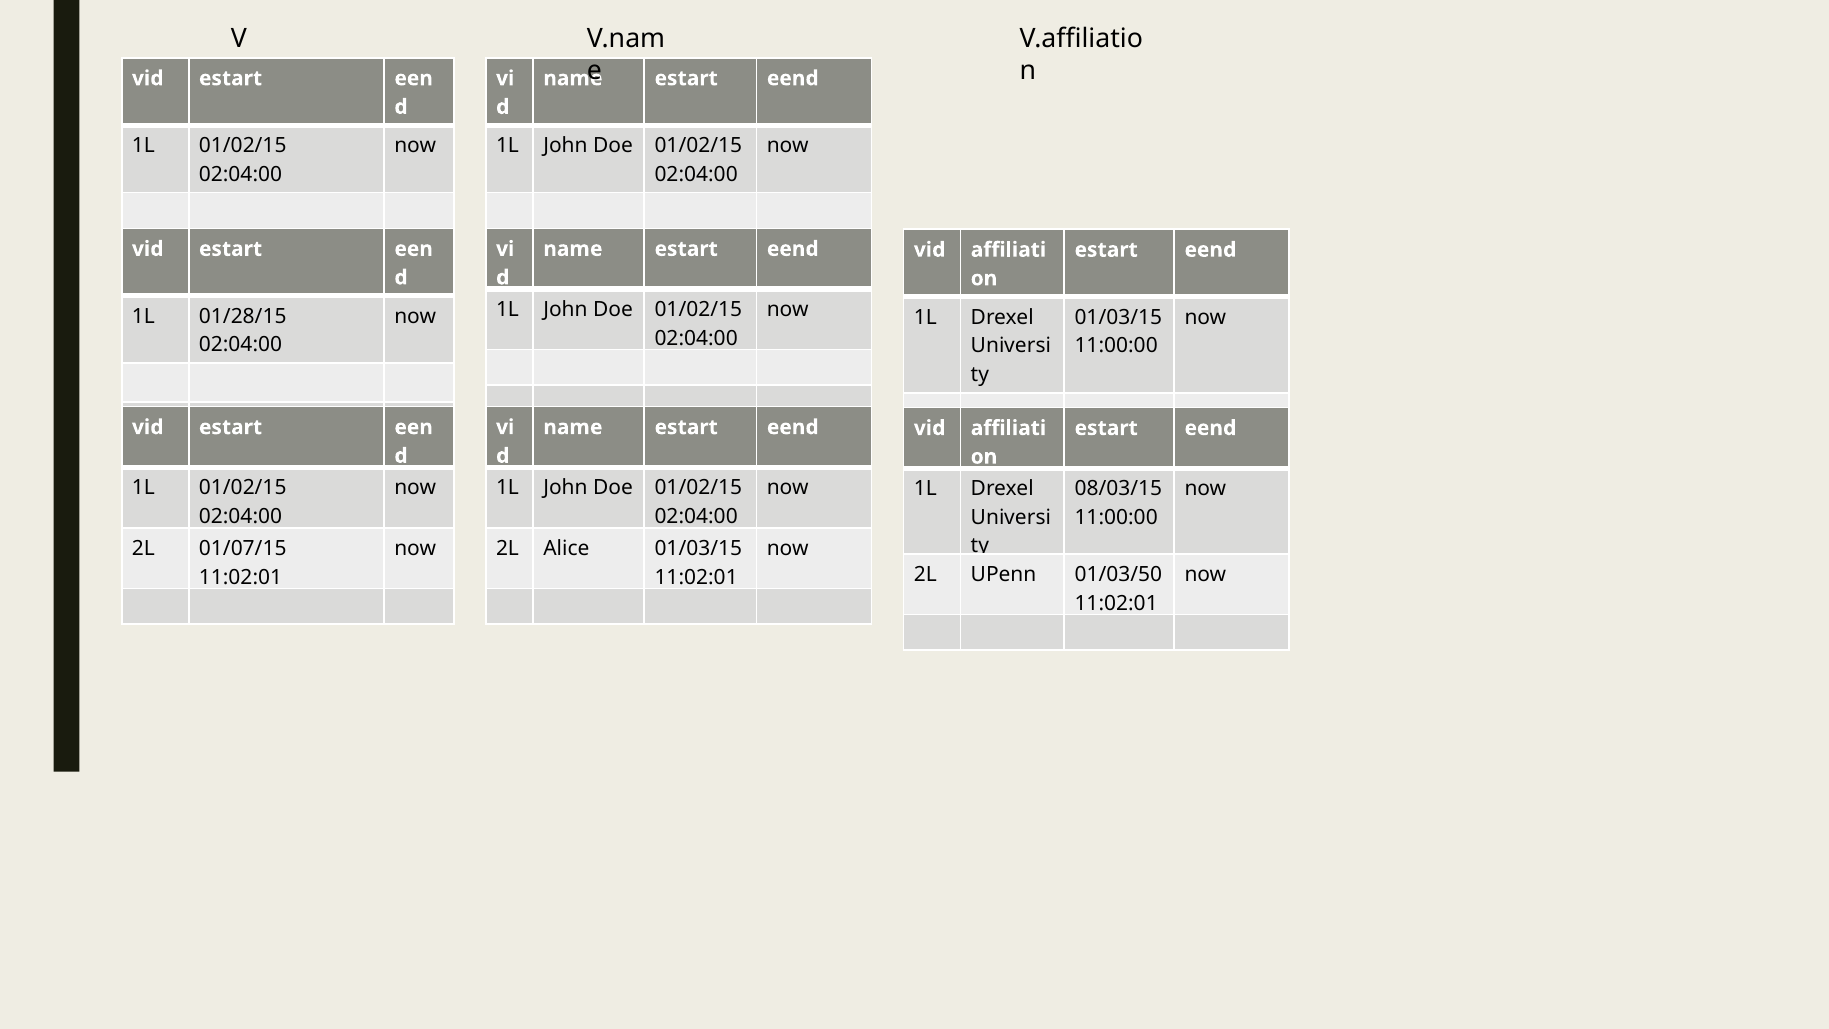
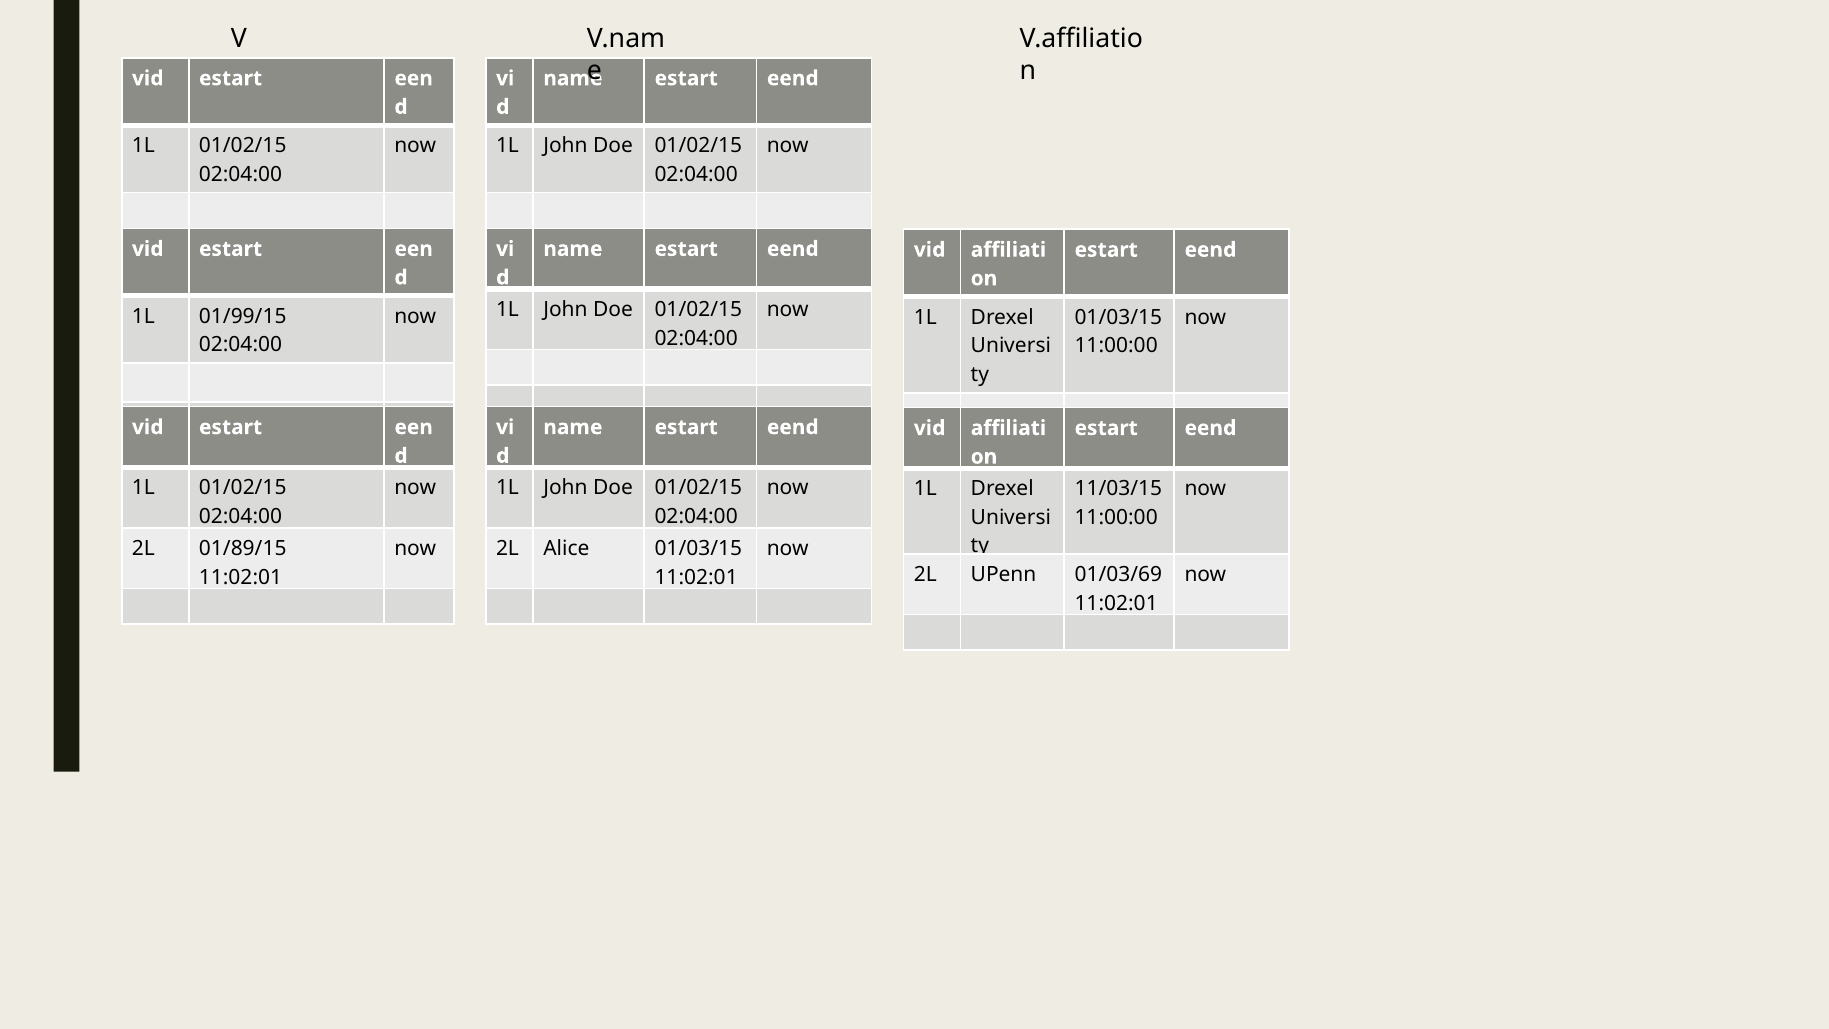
01/28/15: 01/28/15 -> 01/99/15
08/03/15: 08/03/15 -> 11/03/15
01/07/15: 01/07/15 -> 01/89/15
01/03/50: 01/03/50 -> 01/03/69
